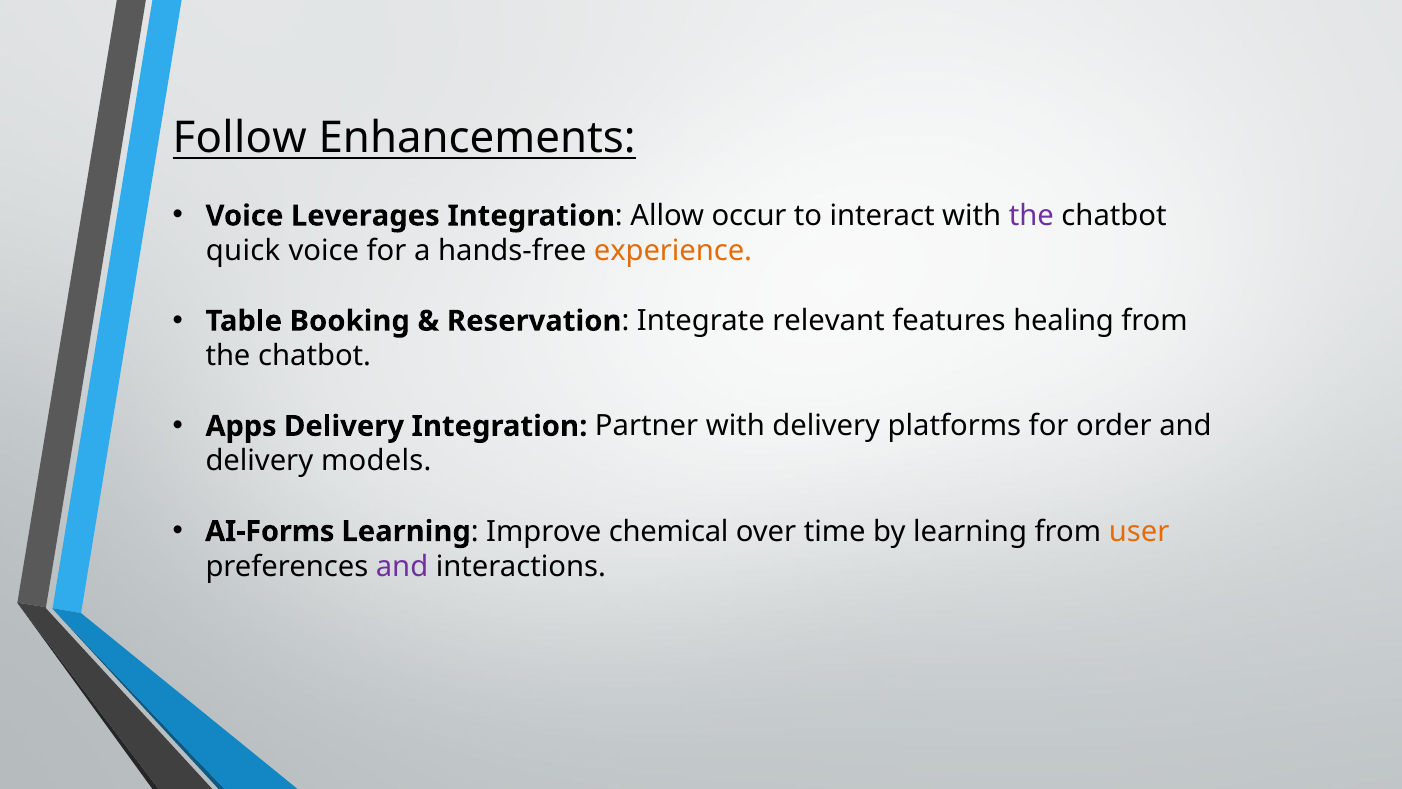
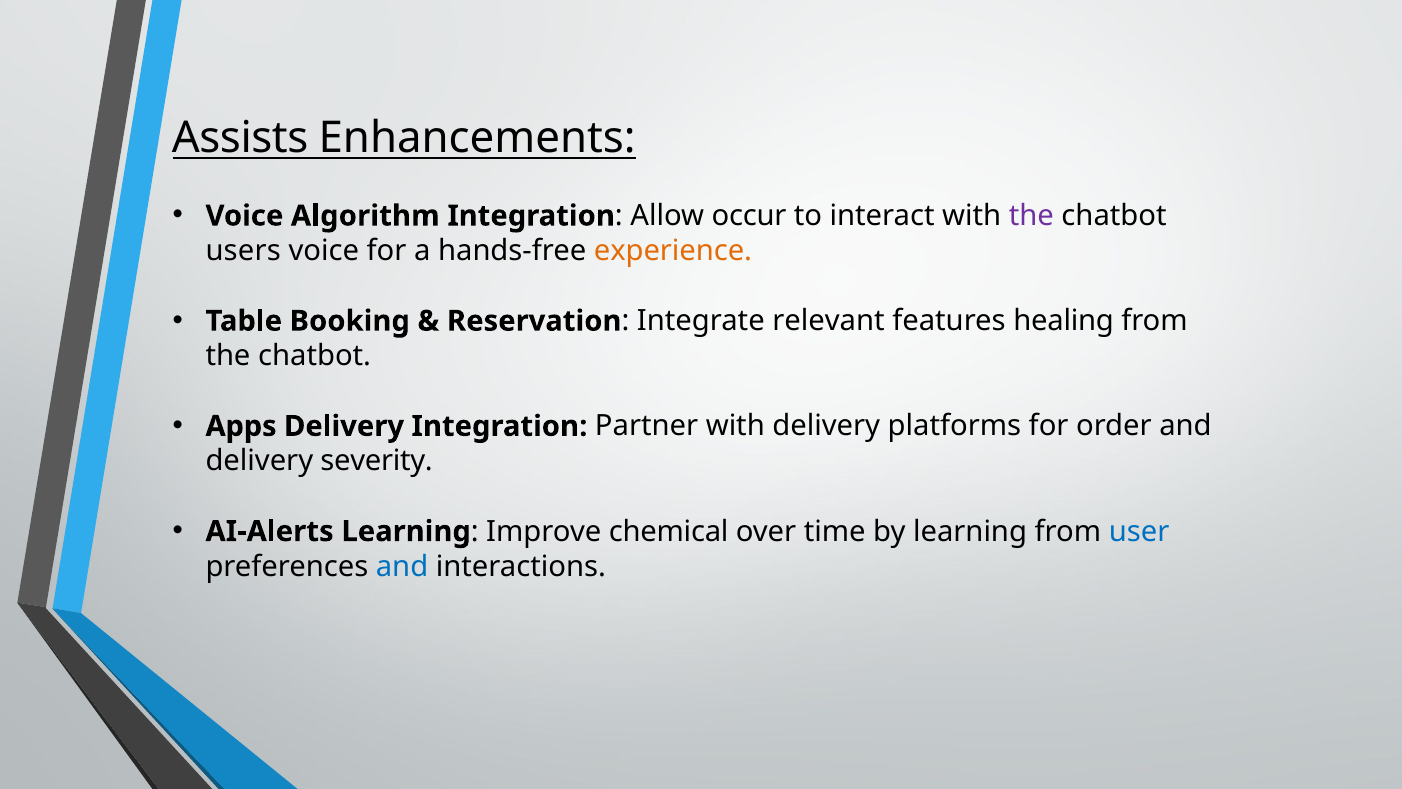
Follow: Follow -> Assists
Leverages: Leverages -> Algorithm
quick: quick -> users
models: models -> severity
AI-Forms: AI-Forms -> AI-Alerts
user colour: orange -> blue
and at (402, 566) colour: purple -> blue
